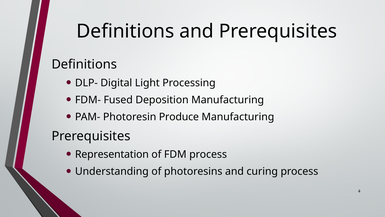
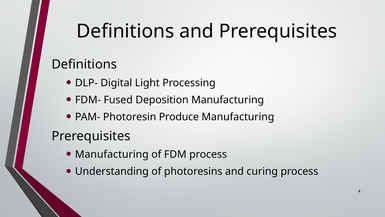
Representation at (112, 154): Representation -> Manufacturing
